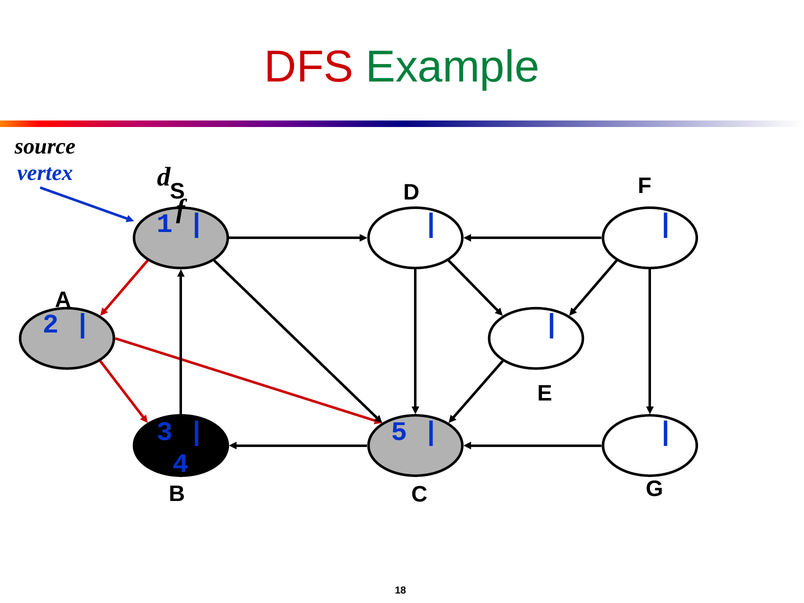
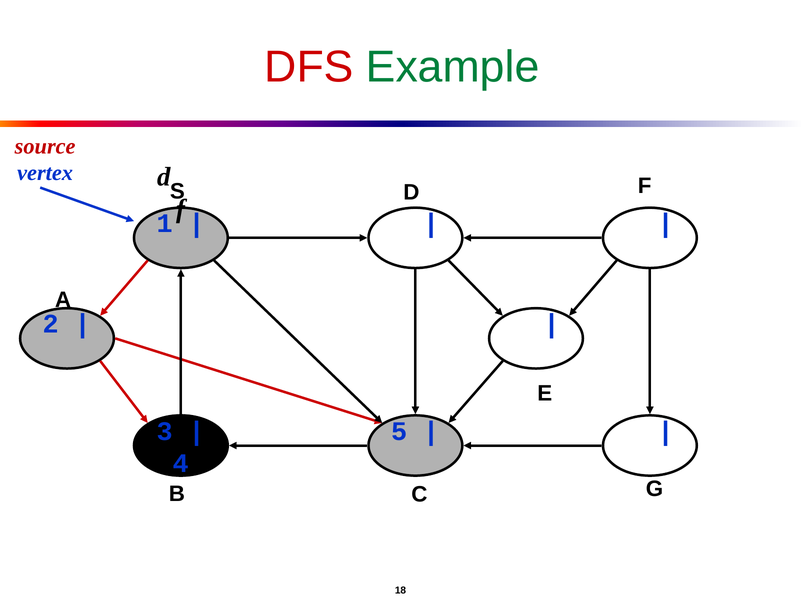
source colour: black -> red
